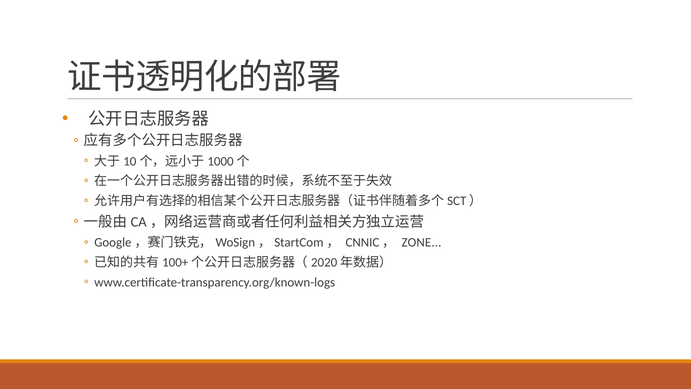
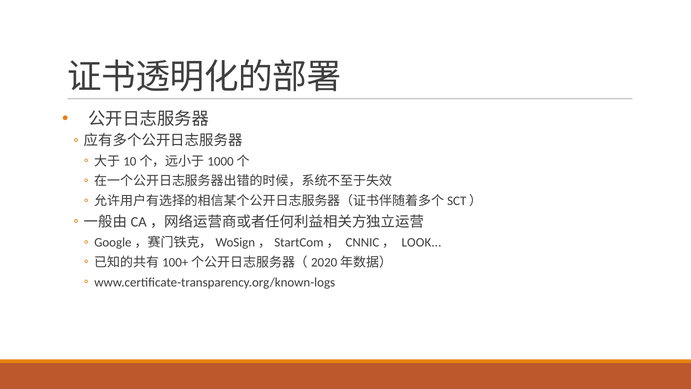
ZONE: ZONE -> LOOK
